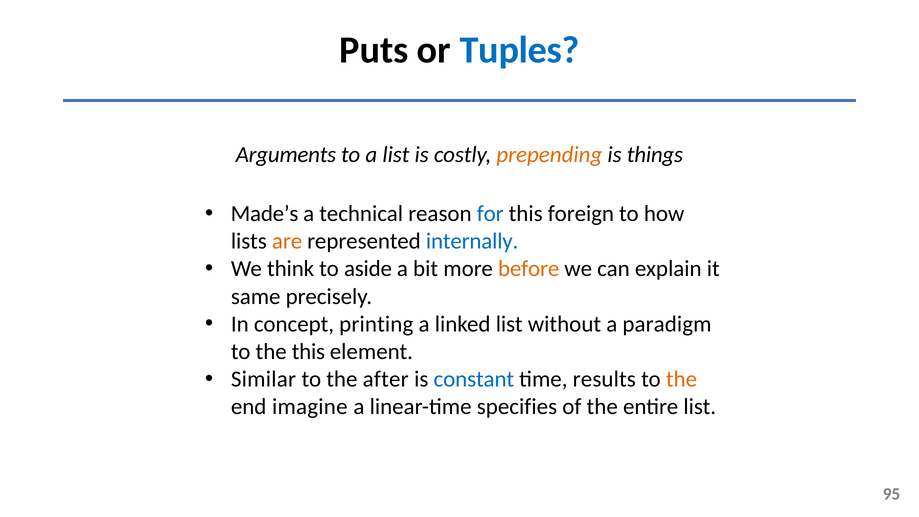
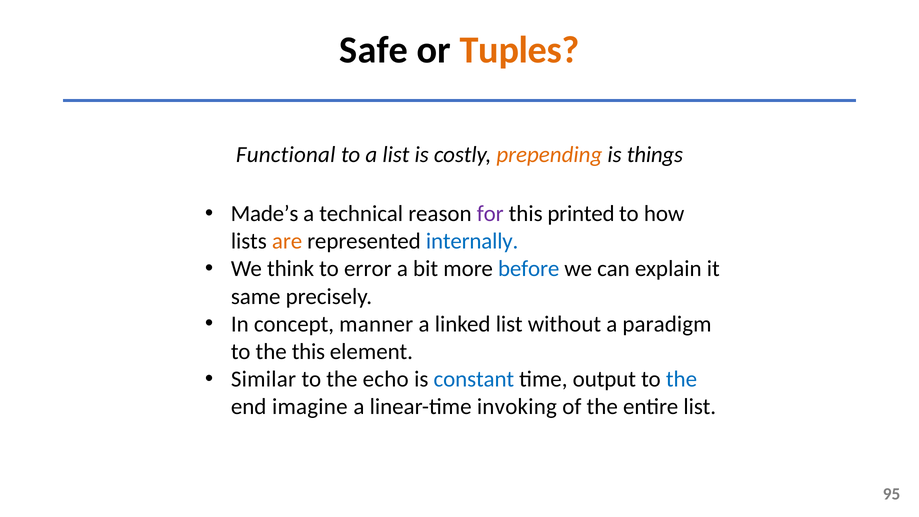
Puts: Puts -> Safe
Tuples colour: blue -> orange
Arguments: Arguments -> Functional
for colour: blue -> purple
foreign: foreign -> printed
aside: aside -> error
before colour: orange -> blue
printing: printing -> manner
after: after -> echo
results: results -> output
the at (682, 379) colour: orange -> blue
specifies: specifies -> invoking
